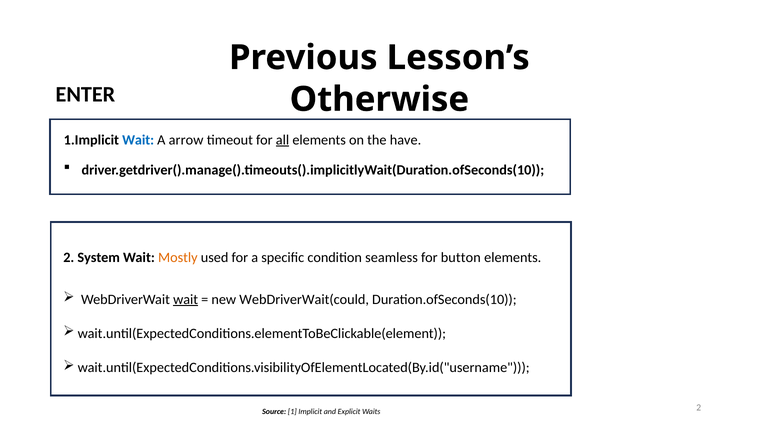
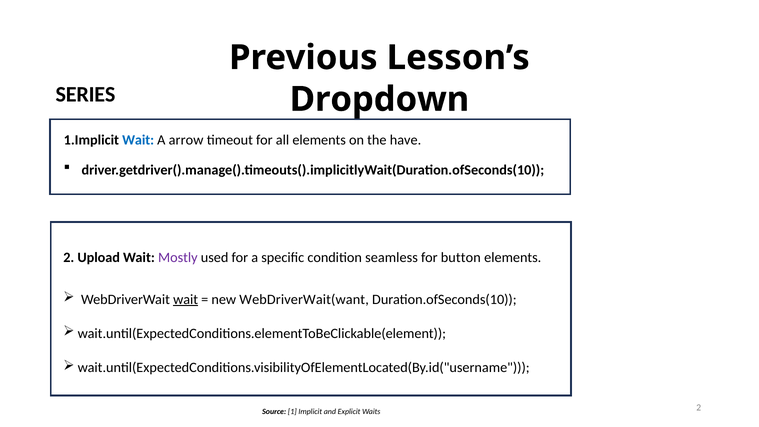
ENTER: ENTER -> SERIES
Otherwise: Otherwise -> Dropdown
all underline: present -> none
System: System -> Upload
Mostly colour: orange -> purple
WebDriverWait(could: WebDriverWait(could -> WebDriverWait(want
